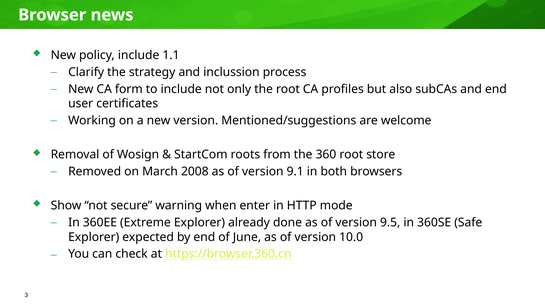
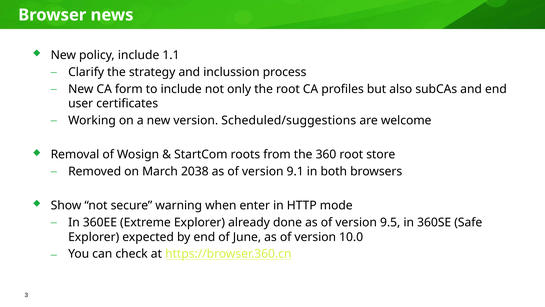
Mentioned/suggestions: Mentioned/suggestions -> Scheduled/suggestions
2008: 2008 -> 2038
